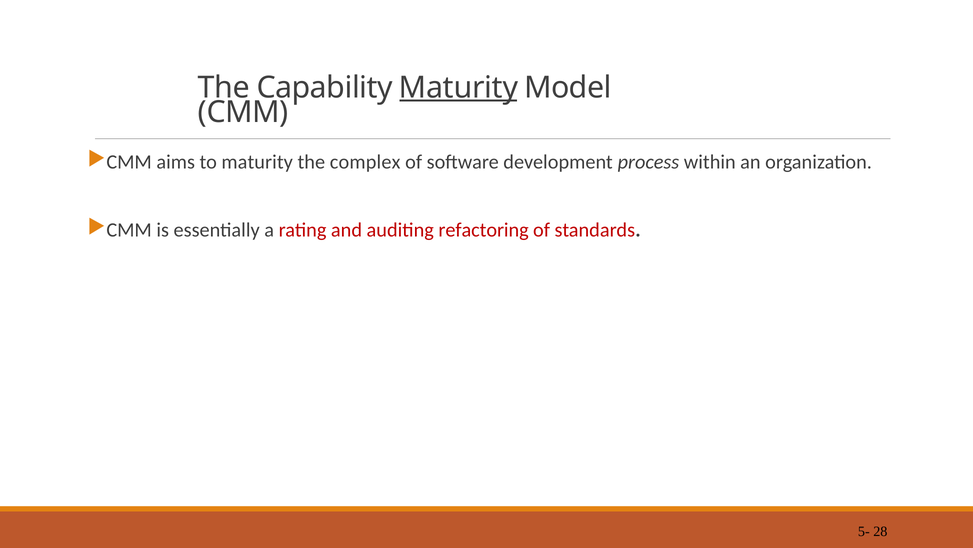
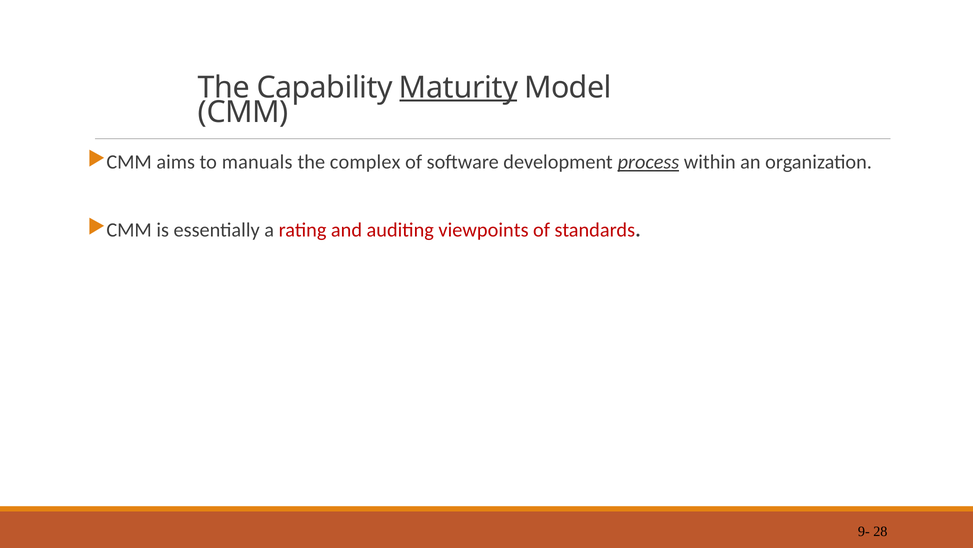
to maturity: maturity -> manuals
process underline: none -> present
refactoring: refactoring -> viewpoints
5-: 5- -> 9-
